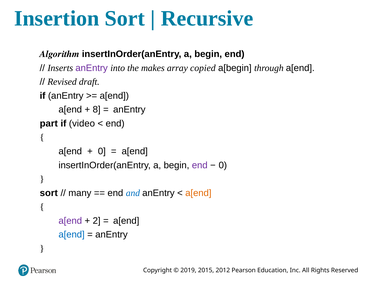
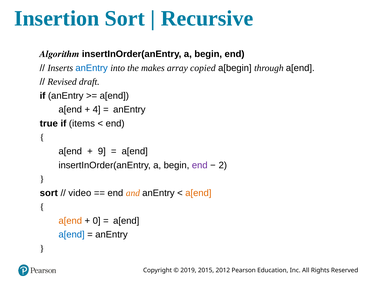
anEntry at (92, 68) colour: purple -> blue
8: 8 -> 4
part: part -> true
video: video -> items
0 at (102, 151): 0 -> 9
0 at (223, 165): 0 -> 2
many: many -> video
and colour: blue -> orange
a[end at (70, 221) colour: purple -> orange
2: 2 -> 0
